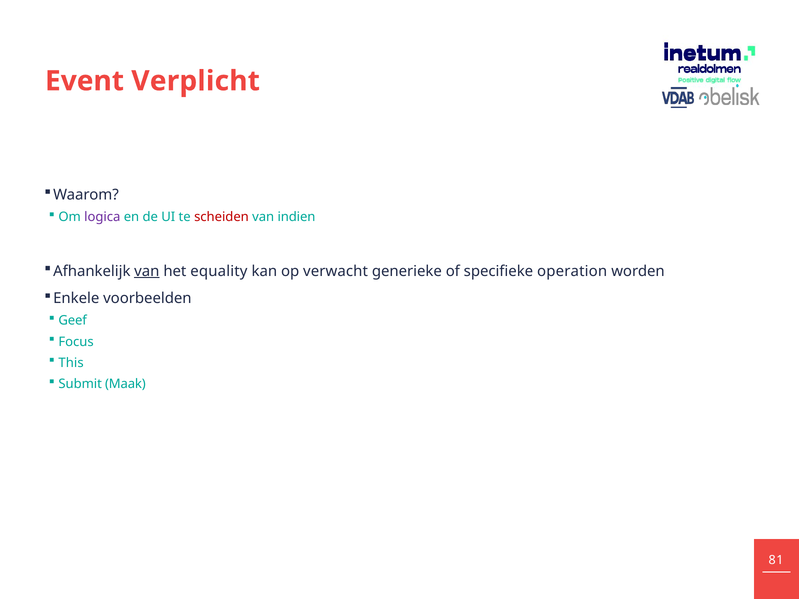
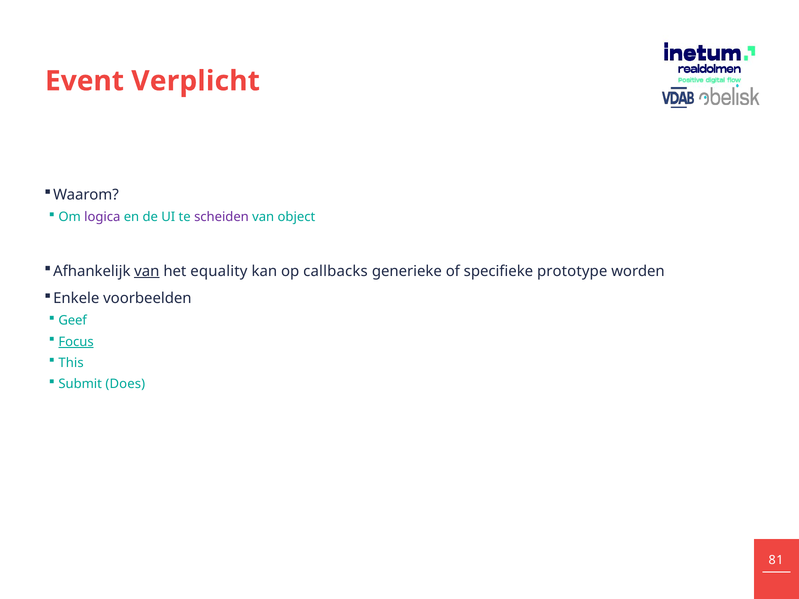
scheiden colour: red -> purple
indien: indien -> object
verwacht: verwacht -> callbacks
operation: operation -> prototype
Focus underline: none -> present
Maak: Maak -> Does
